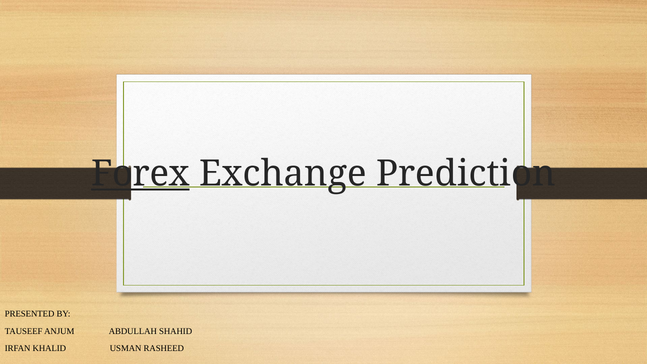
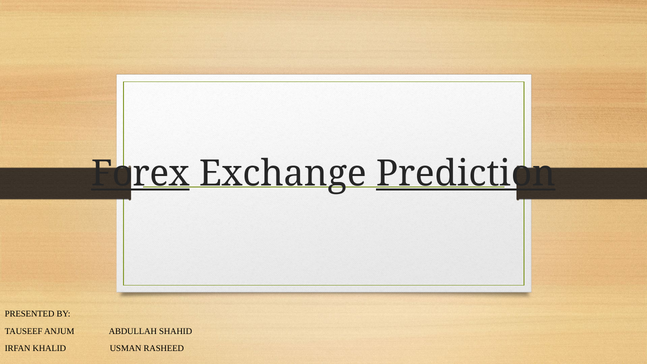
Prediction underline: none -> present
